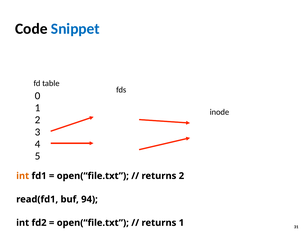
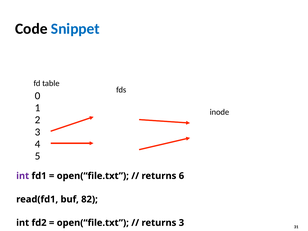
int at (23, 176) colour: orange -> purple
returns 2: 2 -> 6
94: 94 -> 82
returns 1: 1 -> 3
